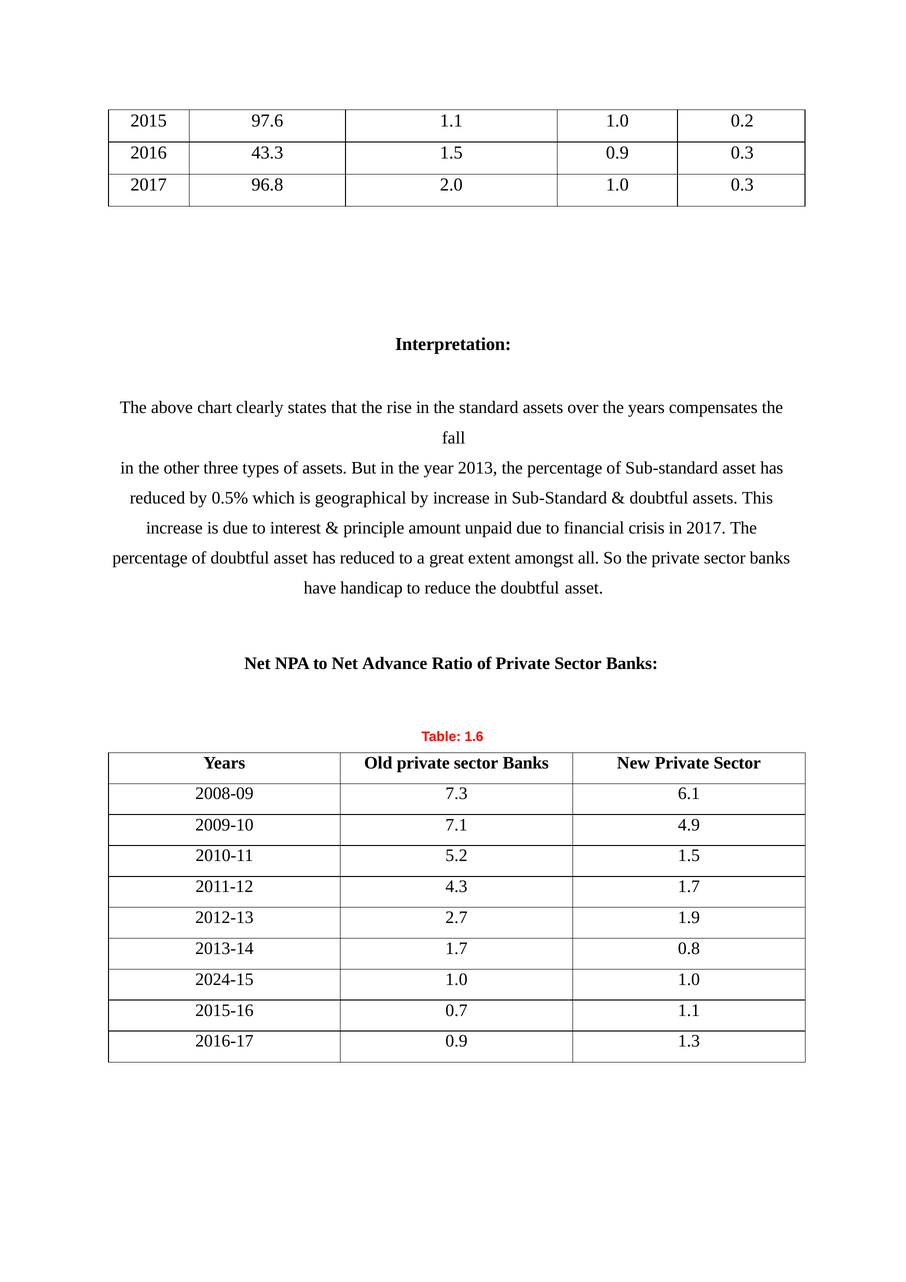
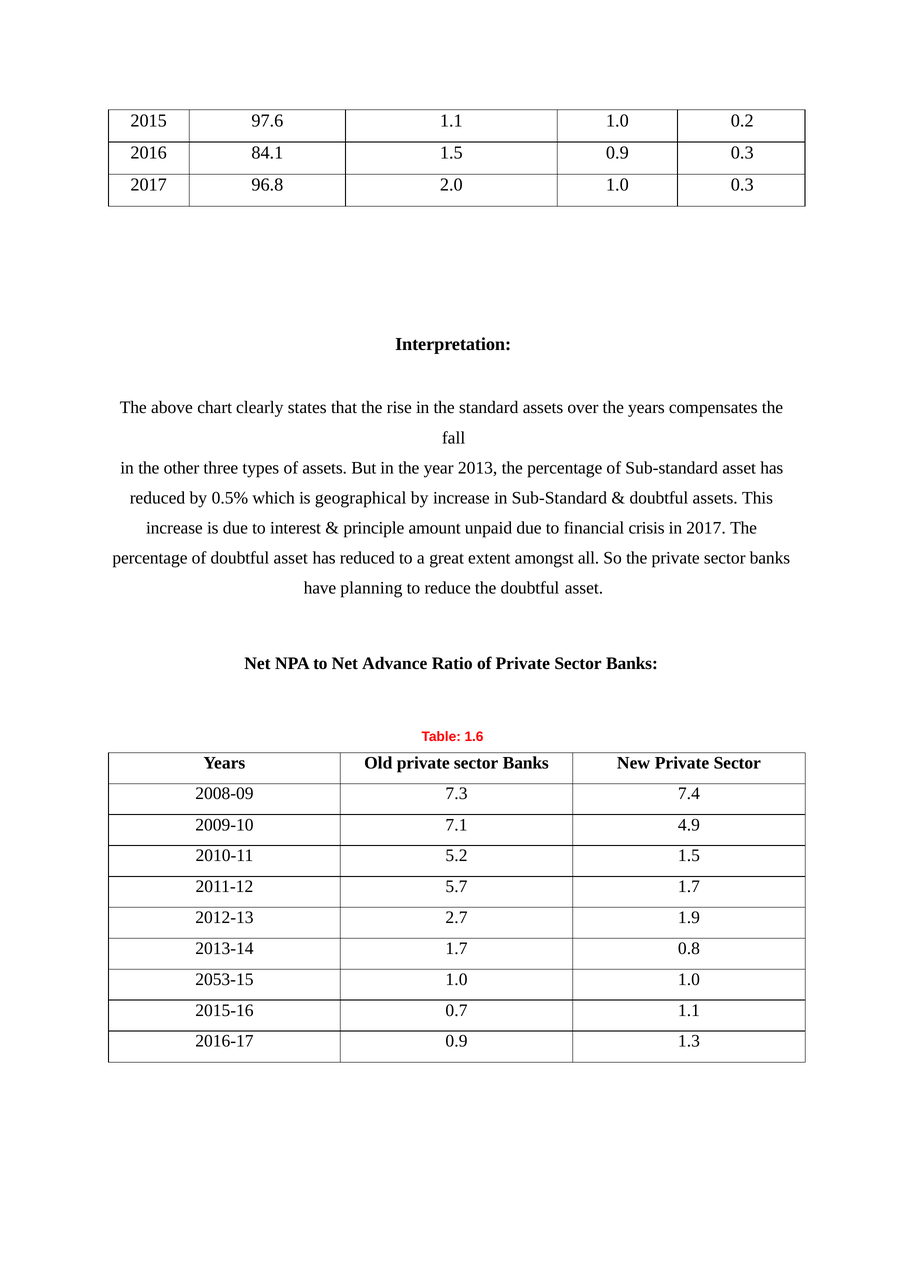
43.3: 43.3 -> 84.1
handicap: handicap -> planning
6.1: 6.1 -> 7.4
4.3: 4.3 -> 5.7
2024-15: 2024-15 -> 2053-15
